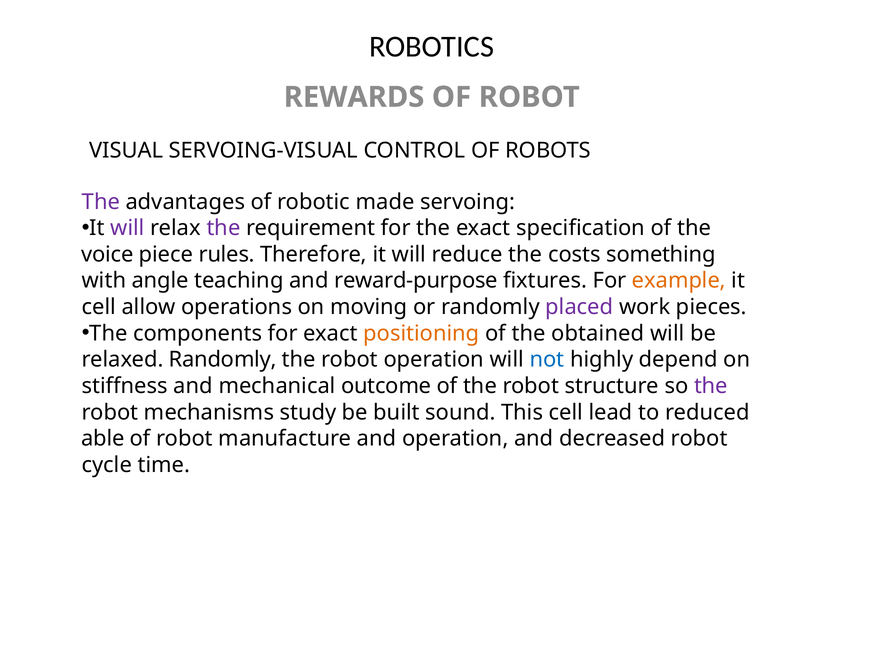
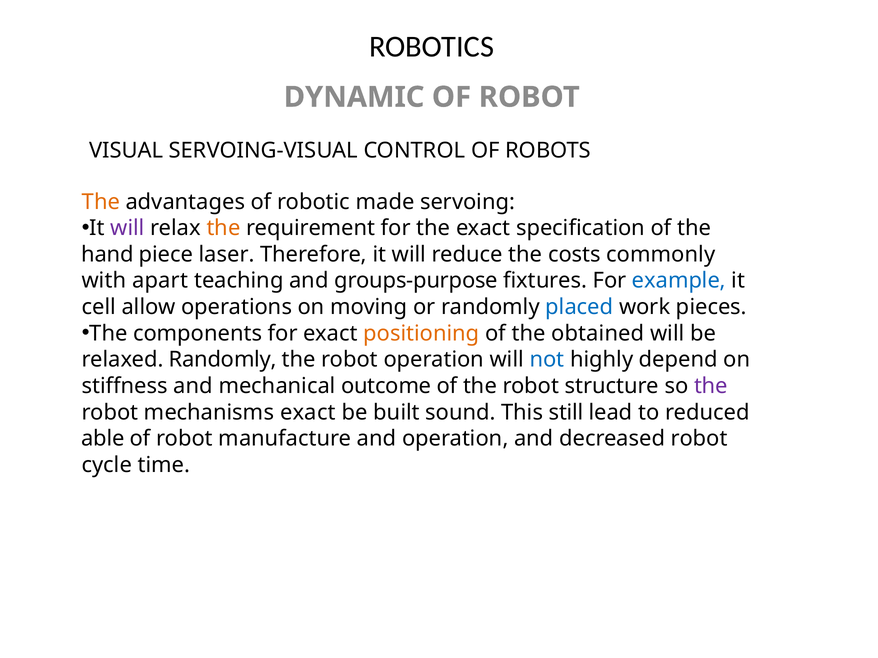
REWARDS: REWARDS -> DYNAMIC
The at (101, 202) colour: purple -> orange
the at (223, 228) colour: purple -> orange
voice: voice -> hand
rules: rules -> laser
something: something -> commonly
angle: angle -> apart
reward-purpose: reward-purpose -> groups-purpose
example colour: orange -> blue
placed colour: purple -> blue
mechanisms study: study -> exact
This cell: cell -> still
